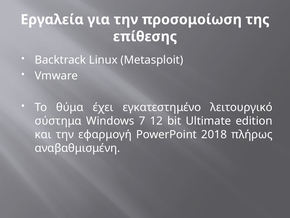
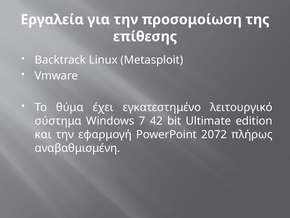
12: 12 -> 42
2018: 2018 -> 2072
